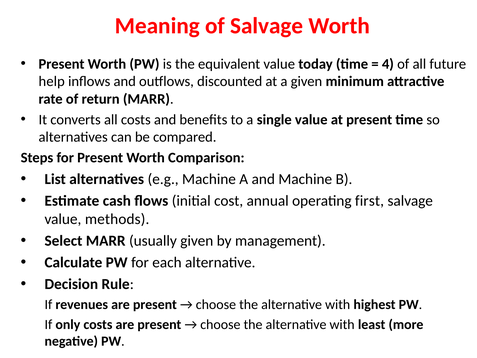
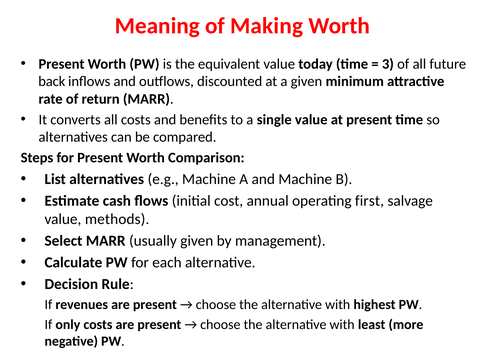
of Salvage: Salvage -> Making
4: 4 -> 3
help: help -> back
